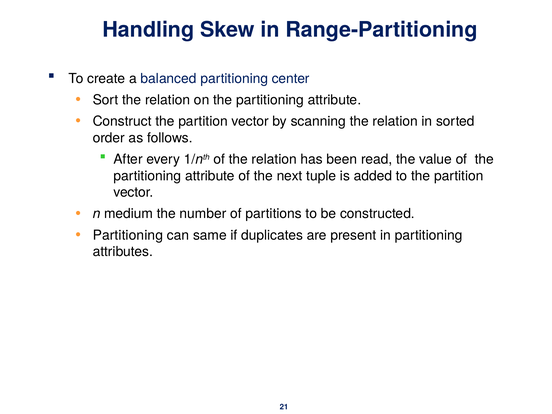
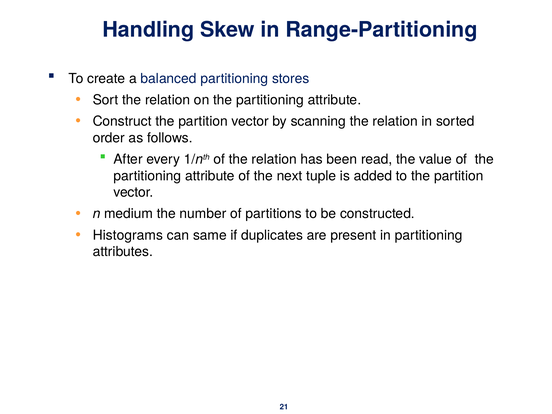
center: center -> stores
Partitioning at (128, 235): Partitioning -> Histograms
